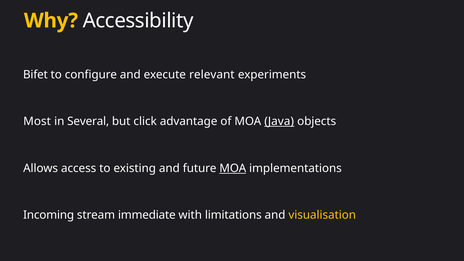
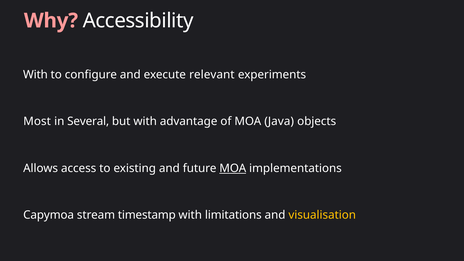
Why colour: yellow -> pink
Bifet at (35, 75): Bifet -> With
but click: click -> with
Java underline: present -> none
Incoming: Incoming -> Capymoa
immediate: immediate -> timestamp
